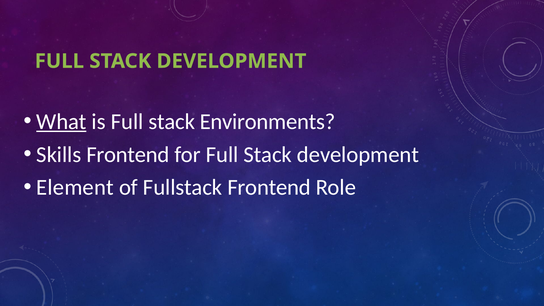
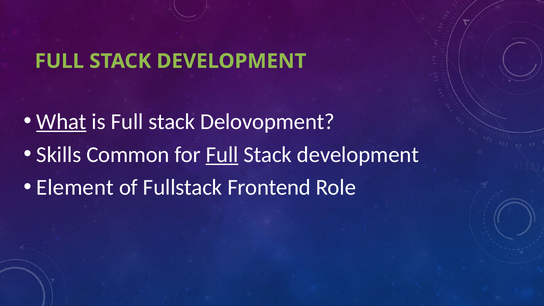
Environments: Environments -> Delovopment
Skills Frontend: Frontend -> Common
Full at (222, 155) underline: none -> present
